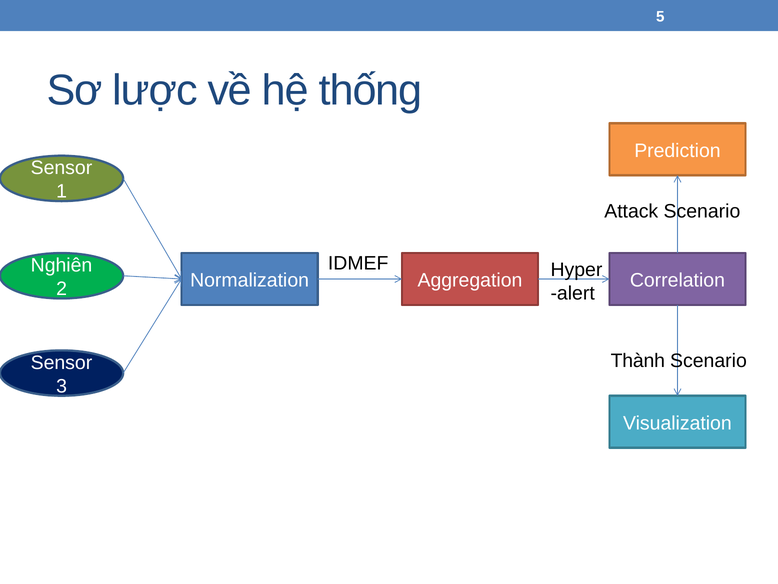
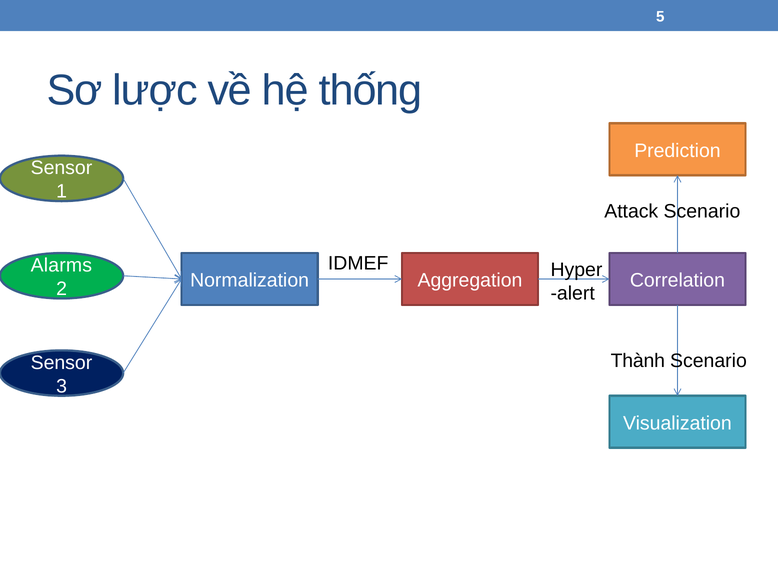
Nghiên: Nghiên -> Alarms
